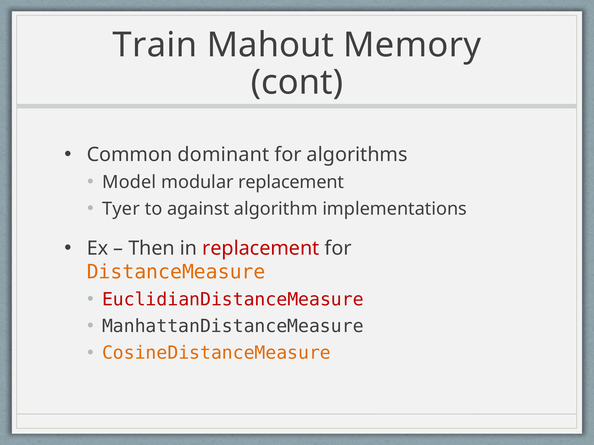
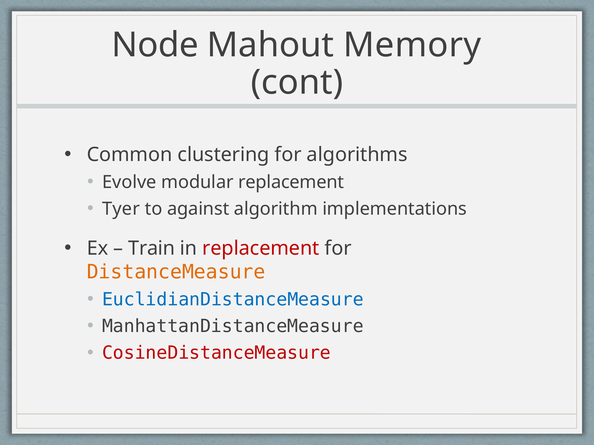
Train: Train -> Node
dominant: dominant -> clustering
Model: Model -> Evolve
Then: Then -> Train
EuclidianDistanceMeasure colour: red -> blue
CosineDistanceMeasure colour: orange -> red
